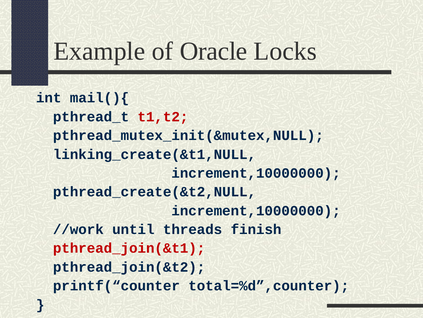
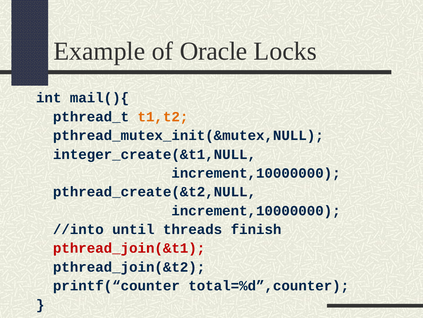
t1,t2 colour: red -> orange
linking_create(&t1,NULL: linking_create(&t1,NULL -> integer_create(&t1,NULL
//work: //work -> //into
